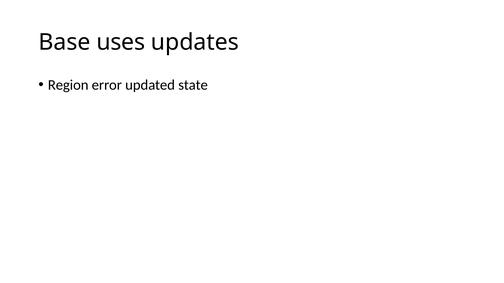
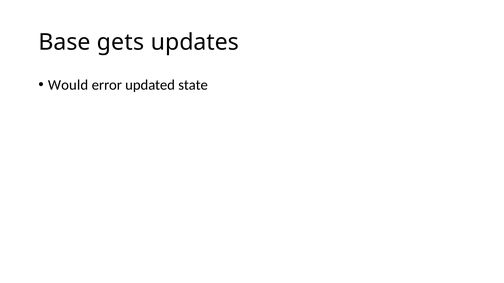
uses: uses -> gets
Region: Region -> Would
